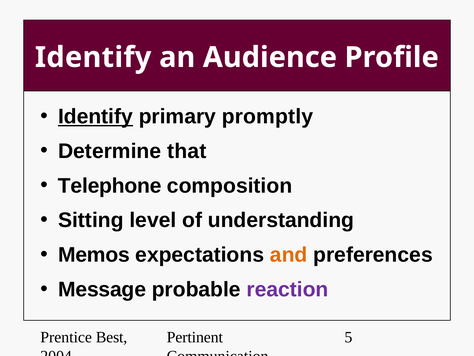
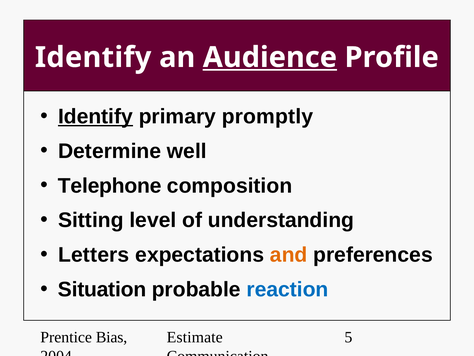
Audience underline: none -> present
that: that -> well
Memos: Memos -> Letters
Message: Message -> Situation
reaction colour: purple -> blue
Best: Best -> Bias
Pertinent: Pertinent -> Estimate
